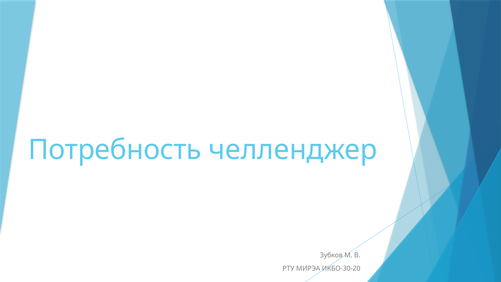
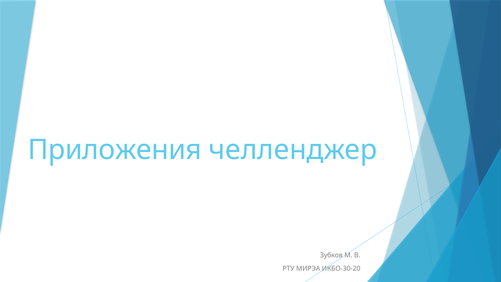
Потребность: Потребность -> Приложения
